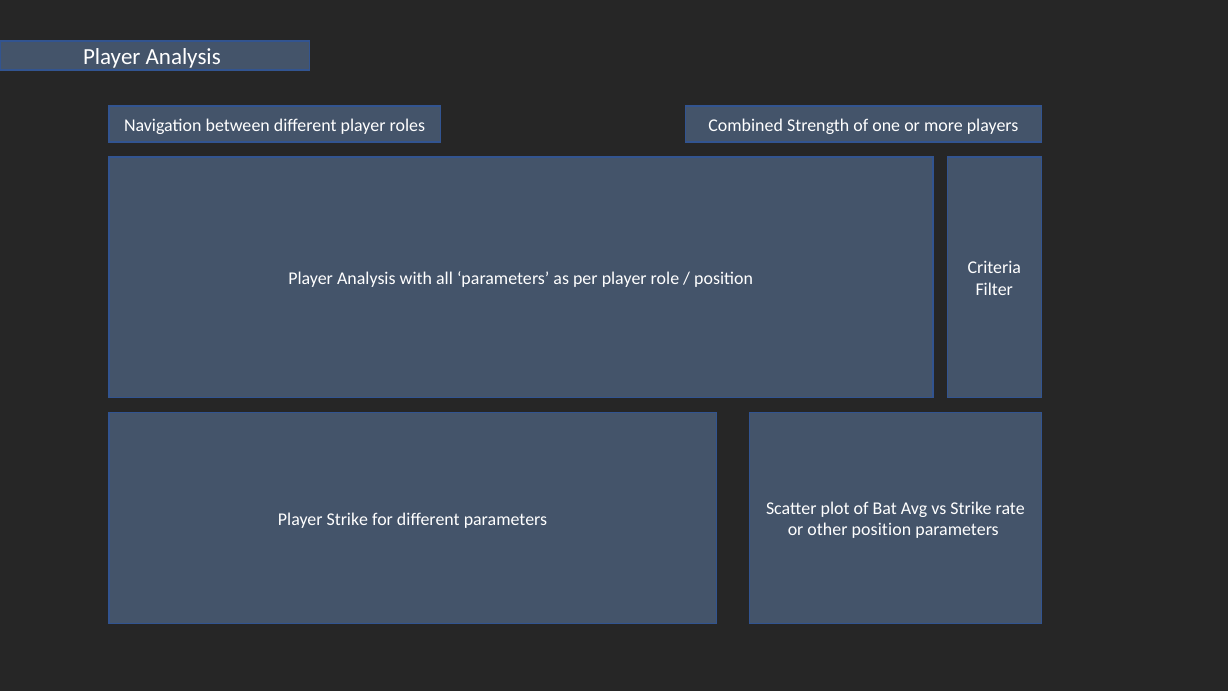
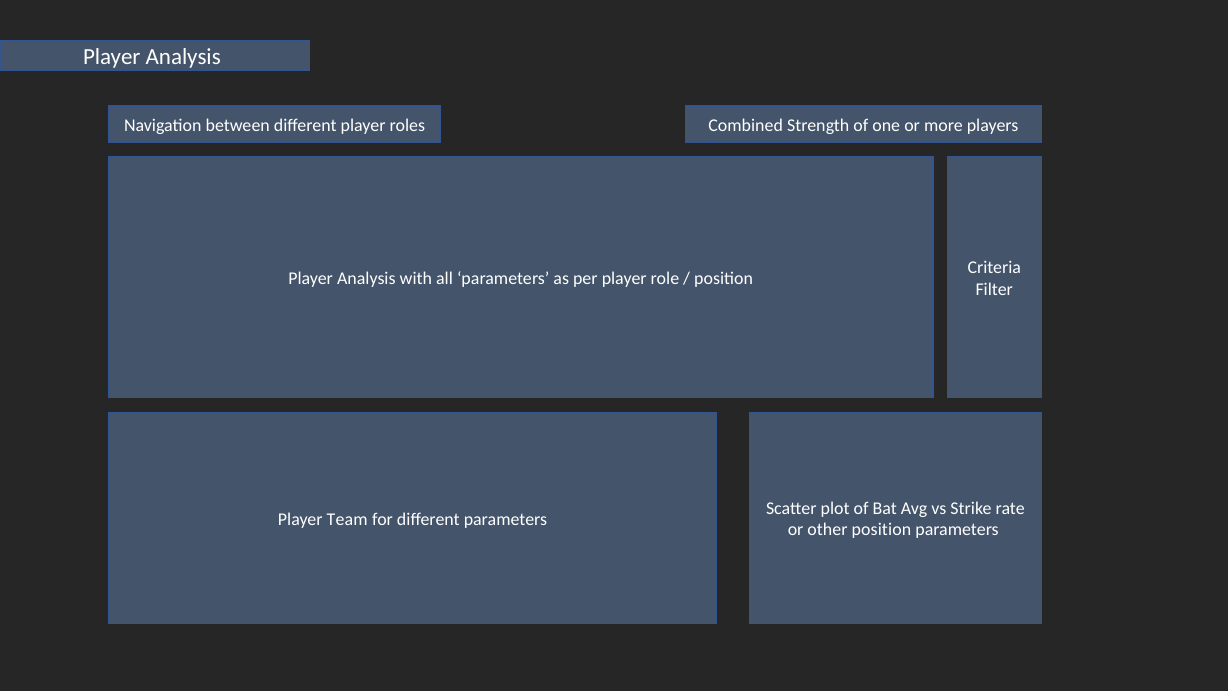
Player Strike: Strike -> Team
